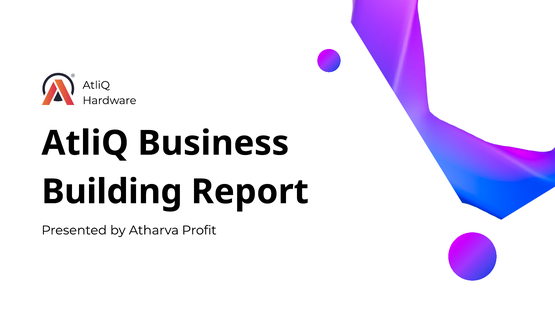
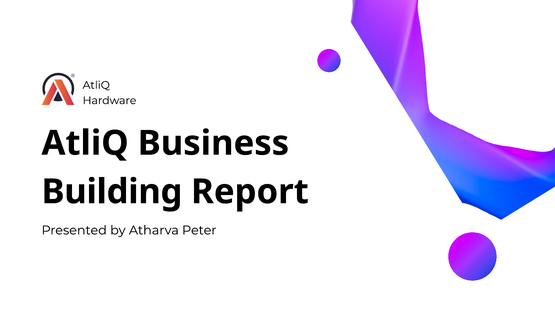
Profit: Profit -> Peter
